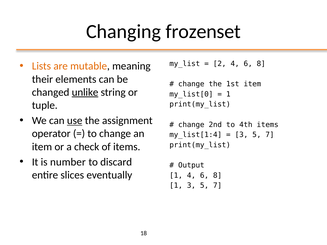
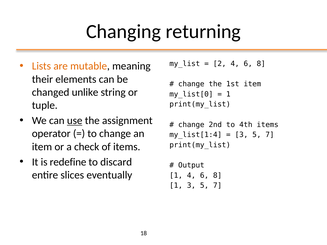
frozenset: frozenset -> returning
unlike underline: present -> none
number: number -> redefine
